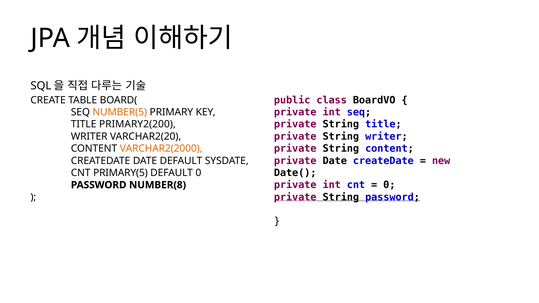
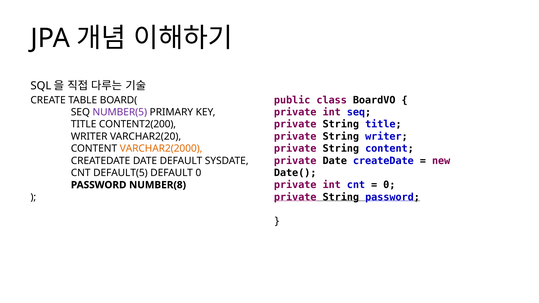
NUMBER(5 colour: orange -> purple
PRIMARY2(200: PRIMARY2(200 -> CONTENT2(200
PRIMARY(5: PRIMARY(5 -> DEFAULT(5
